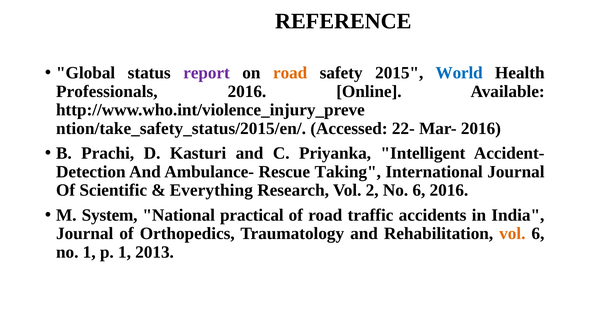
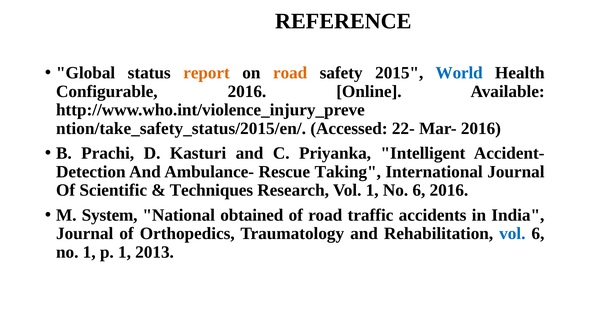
report colour: purple -> orange
Professionals: Professionals -> Configurable
Everything: Everything -> Techniques
Vol 2: 2 -> 1
practical: practical -> obtained
vol at (512, 234) colour: orange -> blue
